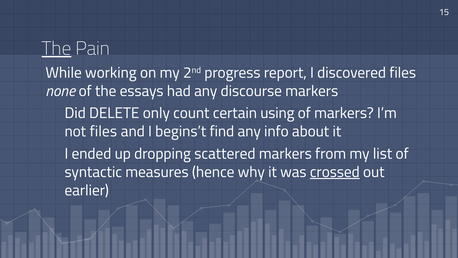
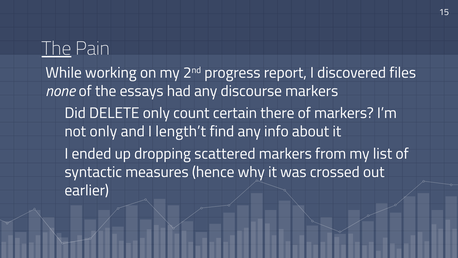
using: using -> there
not files: files -> only
begins’t: begins’t -> length’t
crossed underline: present -> none
